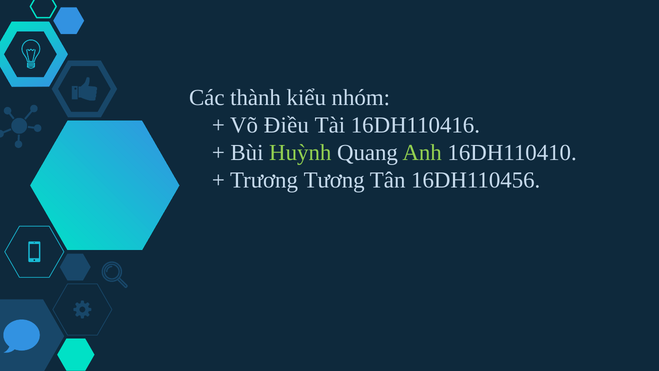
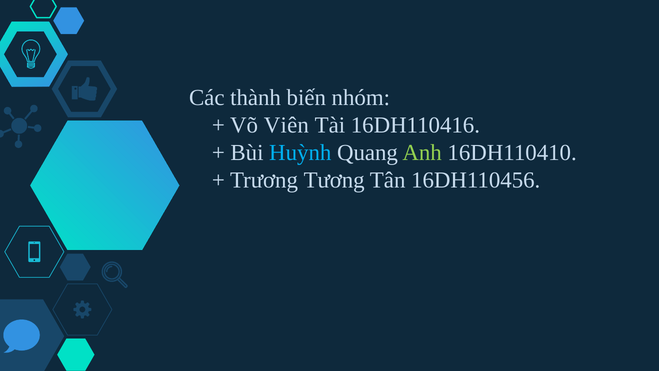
kiểu: kiểu -> biến
Điều: Điều -> Viên
Huỳnh colour: light green -> light blue
